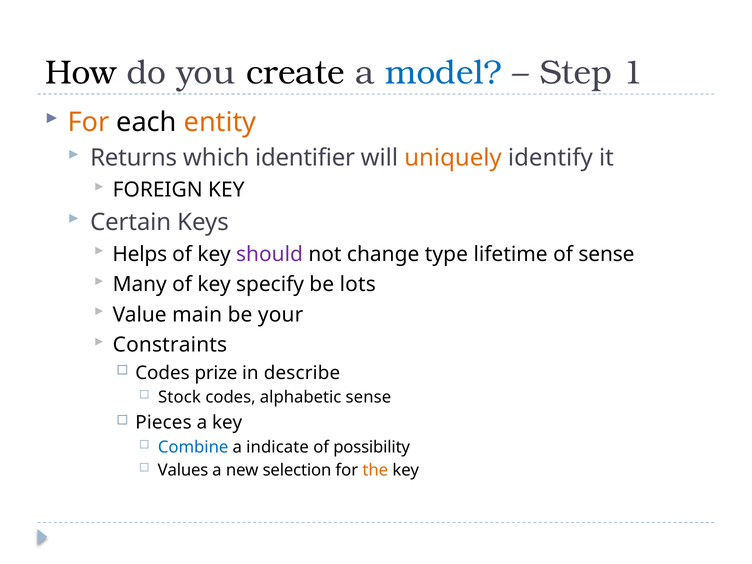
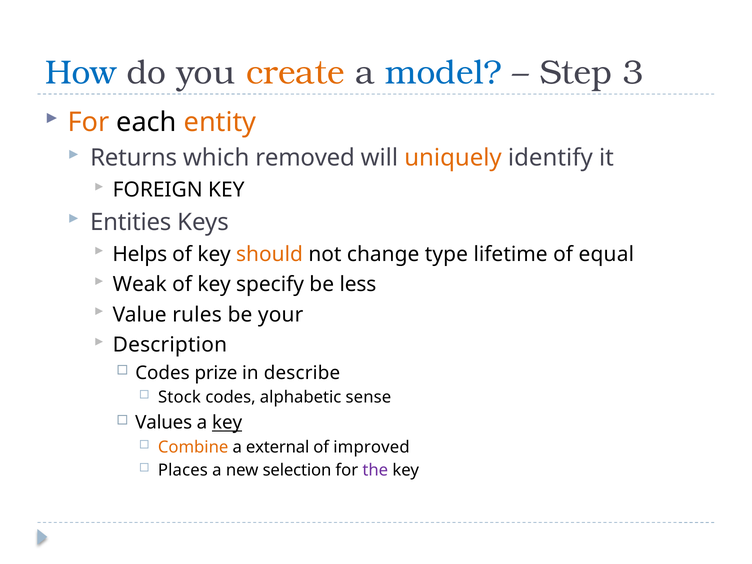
How colour: black -> blue
create colour: black -> orange
1: 1 -> 3
identifier: identifier -> removed
Certain: Certain -> Entities
should colour: purple -> orange
of sense: sense -> equal
Many: Many -> Weak
lots: lots -> less
main: main -> rules
Constraints: Constraints -> Description
Pieces: Pieces -> Values
key at (227, 423) underline: none -> present
Combine colour: blue -> orange
indicate: indicate -> external
possibility: possibility -> improved
Values: Values -> Places
the colour: orange -> purple
